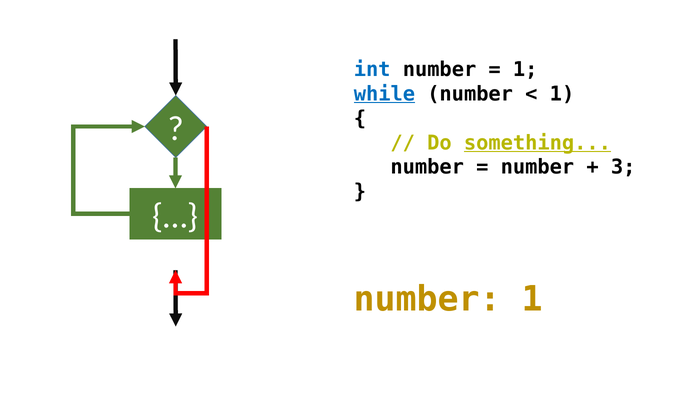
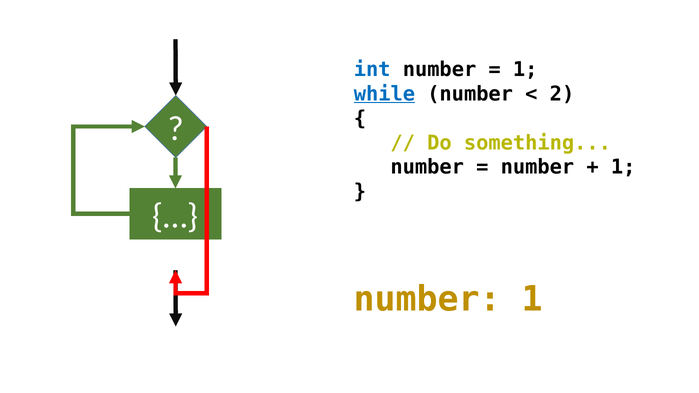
1 at (562, 94): 1 -> 2
something underline: present -> none
3 at (623, 167): 3 -> 1
